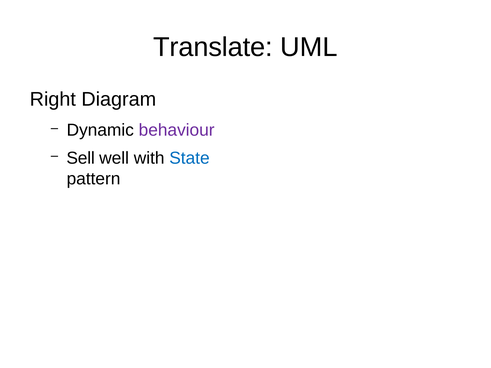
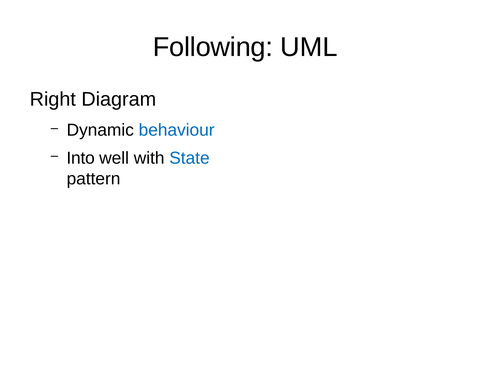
Translate: Translate -> Following
behaviour colour: purple -> blue
Sell: Sell -> Into
